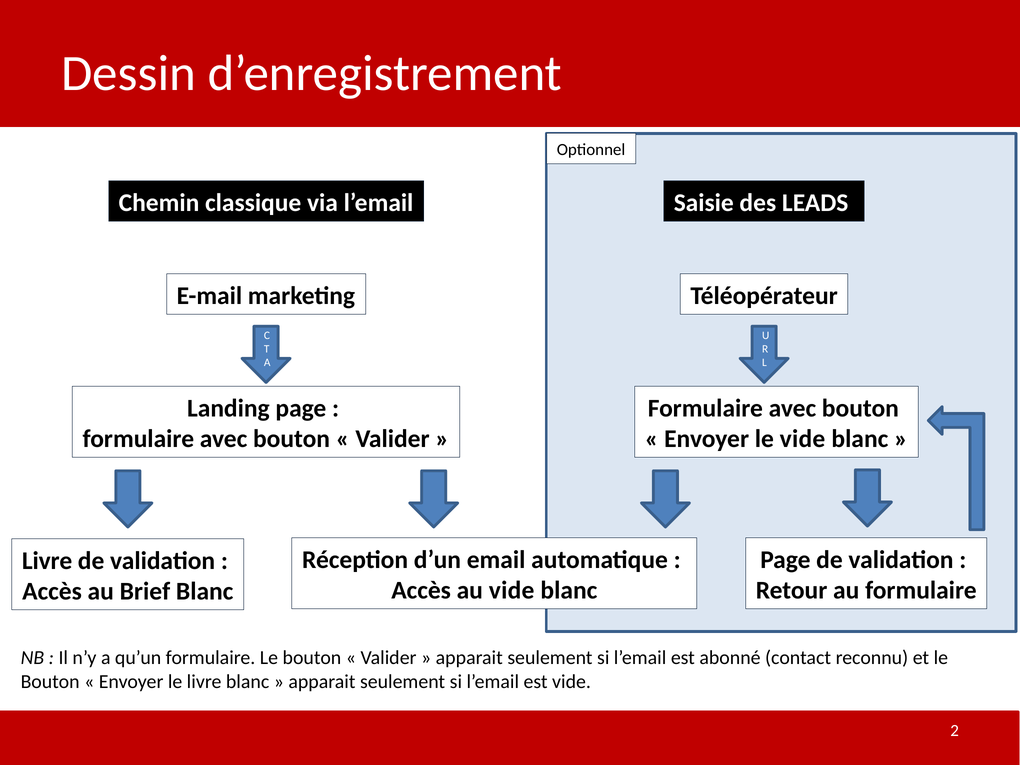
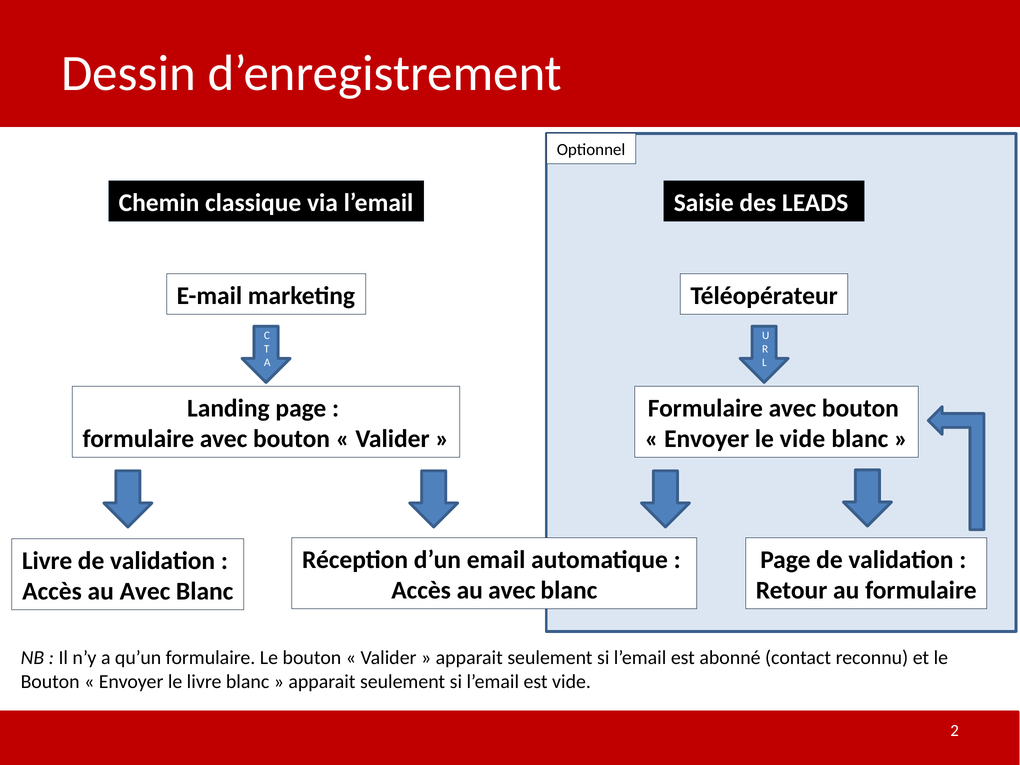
vide at (512, 590): vide -> avec
Brief at (145, 591): Brief -> Avec
